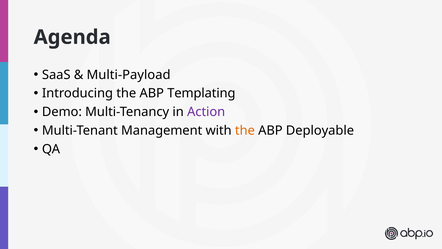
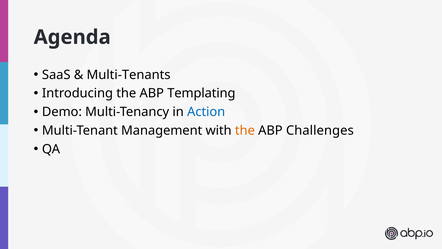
Multi-Payload: Multi-Payload -> Multi-Tenants
Action colour: purple -> blue
Deployable: Deployable -> Challenges
